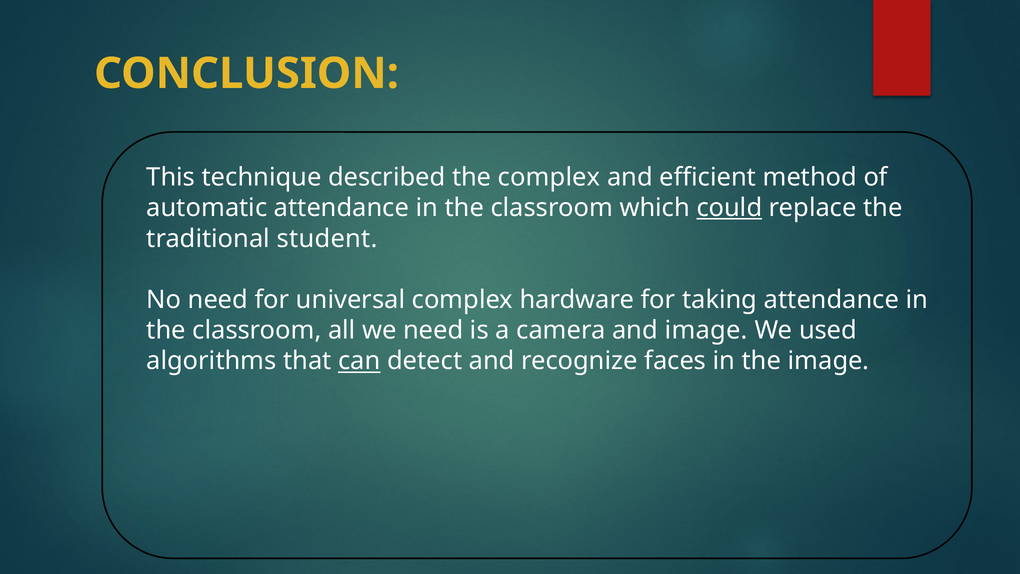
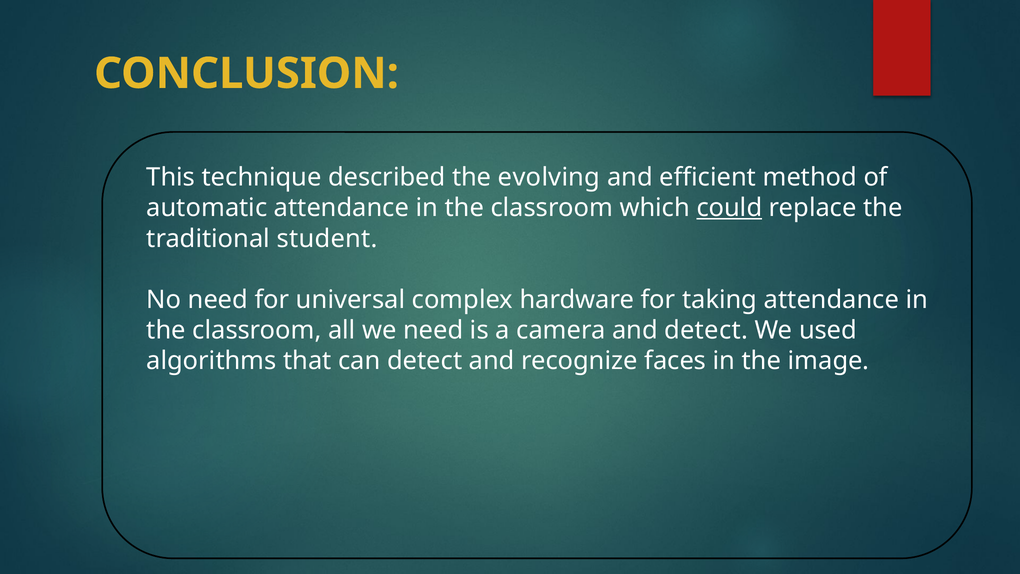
the complex: complex -> evolving
and image: image -> detect
can underline: present -> none
